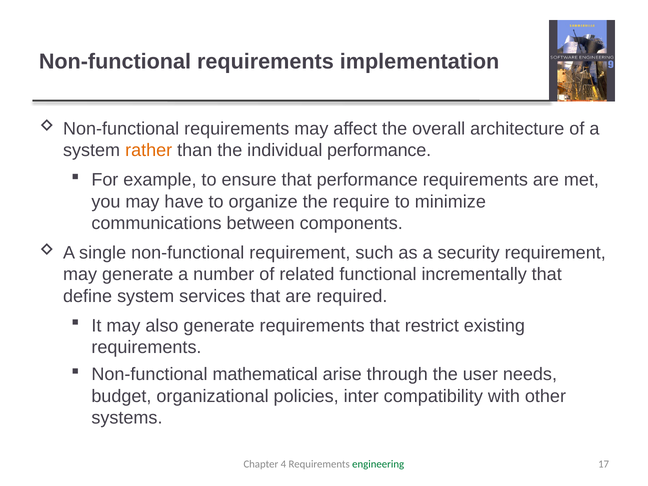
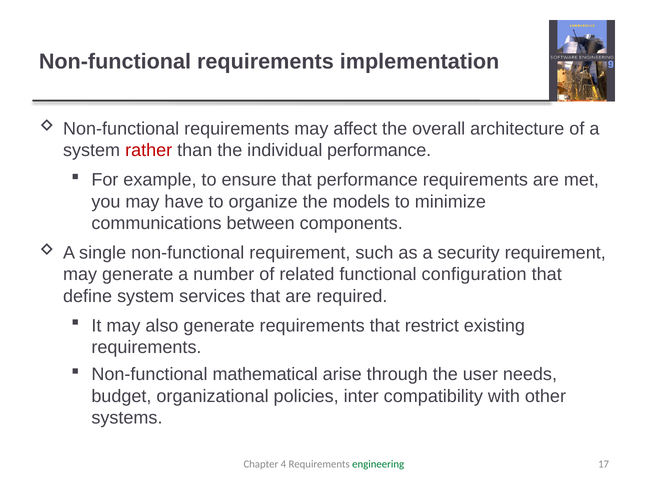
rather colour: orange -> red
require: require -> models
incrementally: incrementally -> configuration
